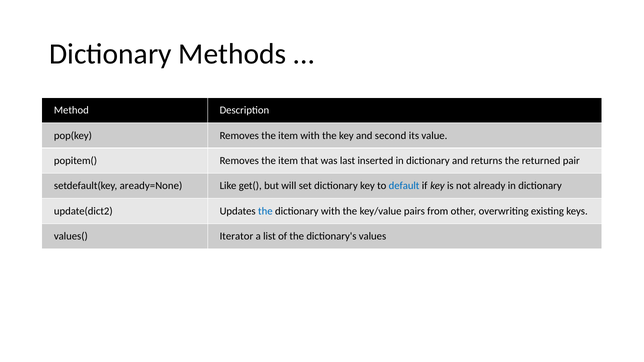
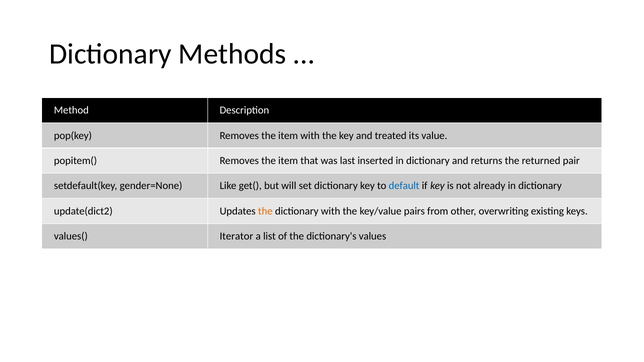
second: second -> treated
aready=None: aready=None -> gender=None
the at (265, 211) colour: blue -> orange
